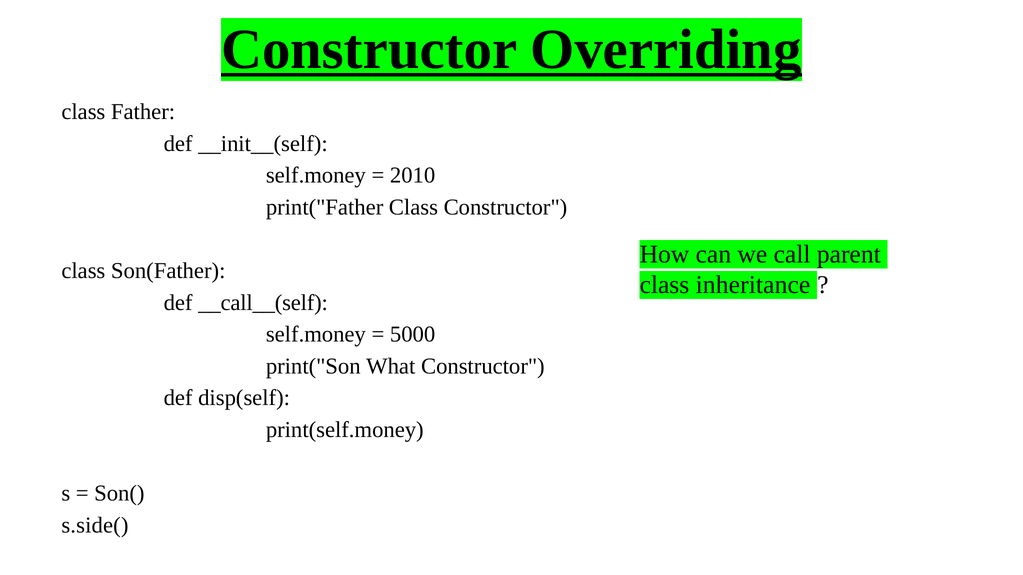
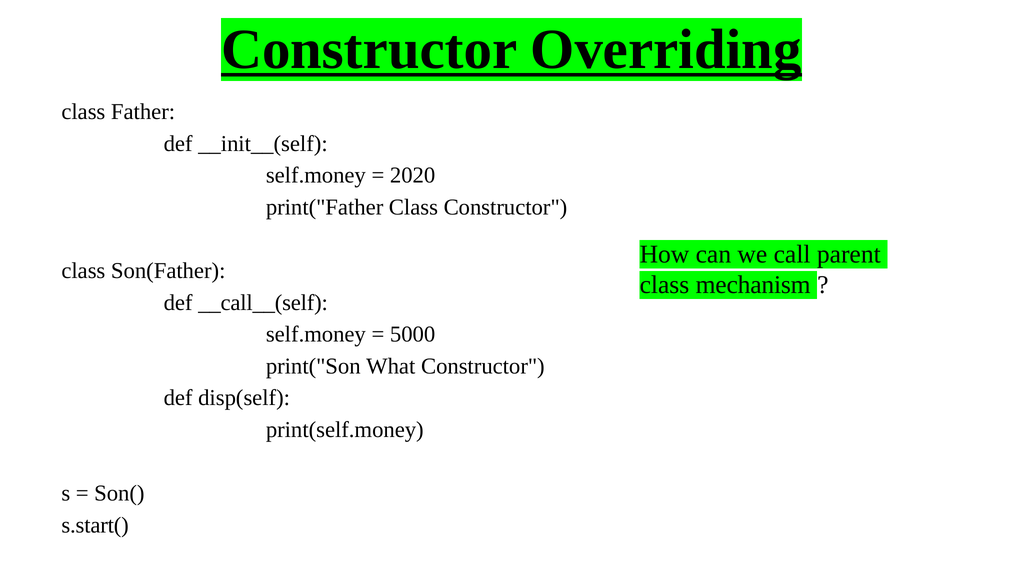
2010: 2010 -> 2020
inheritance: inheritance -> mechanism
s.side(: s.side( -> s.start(
